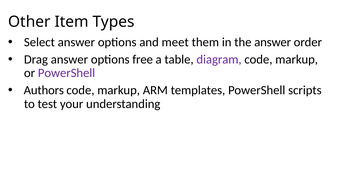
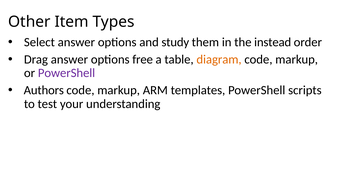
meet: meet -> study
the answer: answer -> instead
diagram colour: purple -> orange
